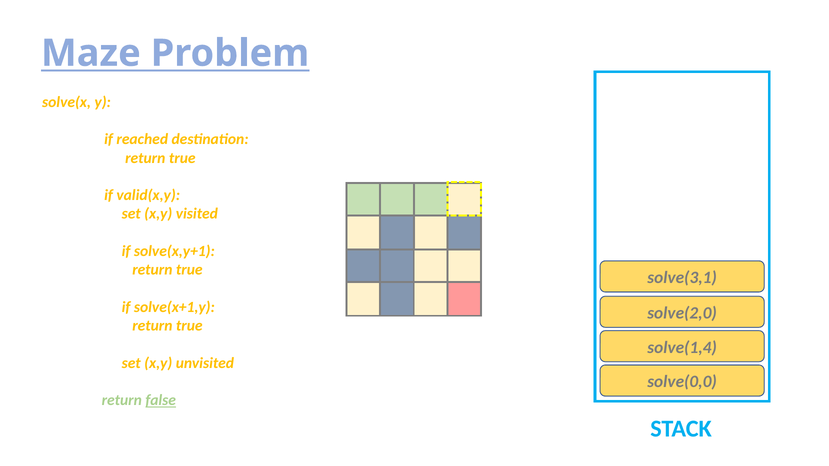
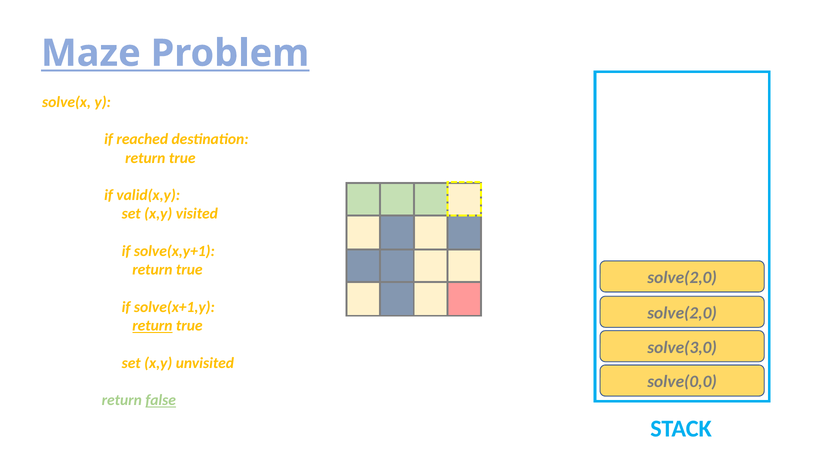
solve(3,1 at (682, 278): solve(3,1 -> solve(2,0
return at (152, 326) underline: none -> present
solve(1,4: solve(1,4 -> solve(3,0
